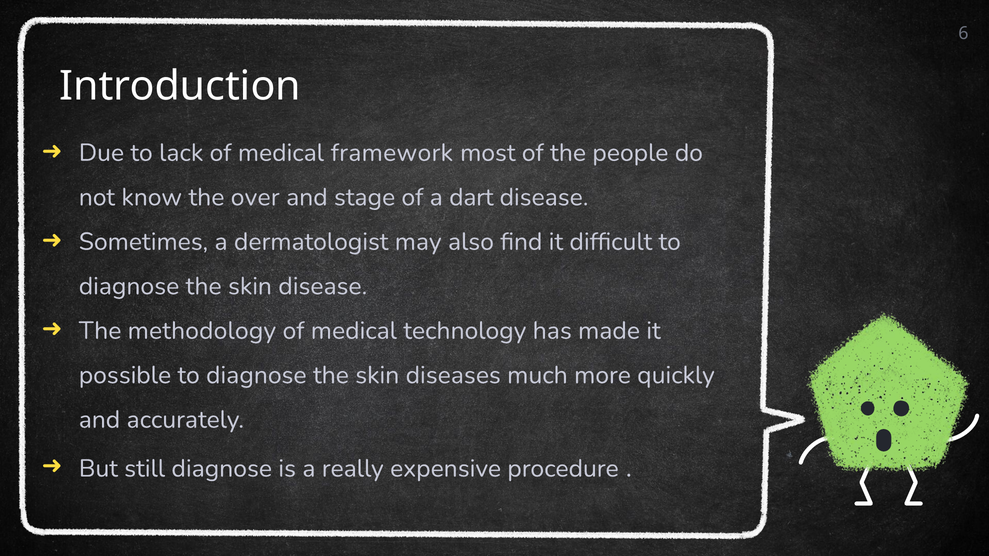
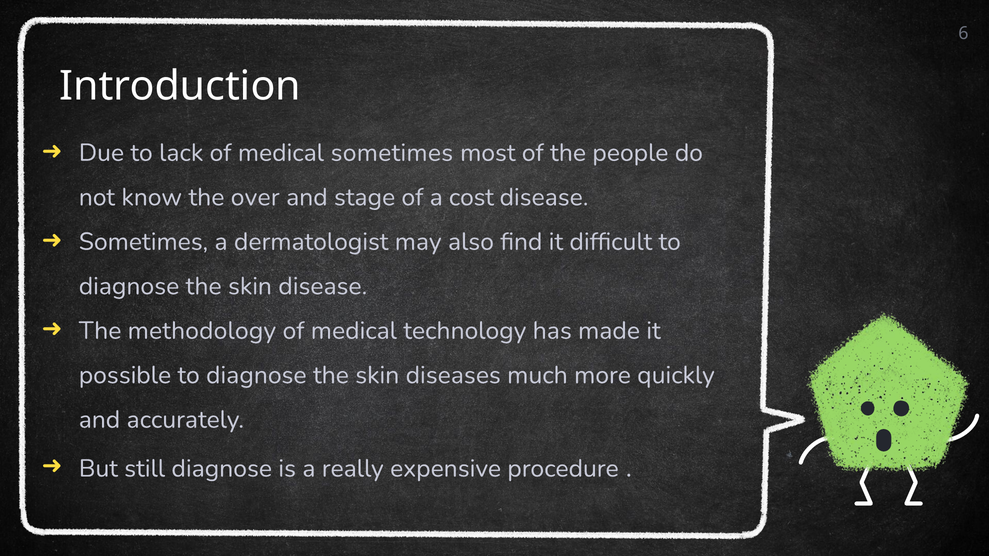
medical framework: framework -> sometimes
dart: dart -> cost
